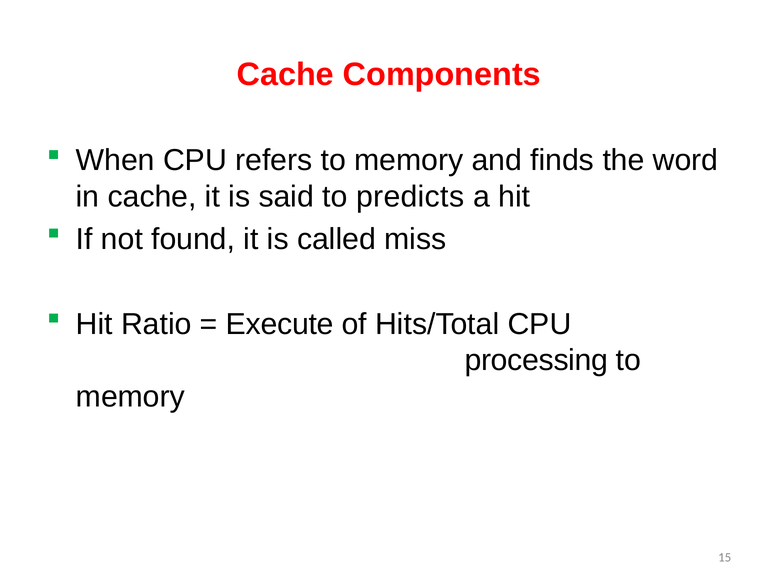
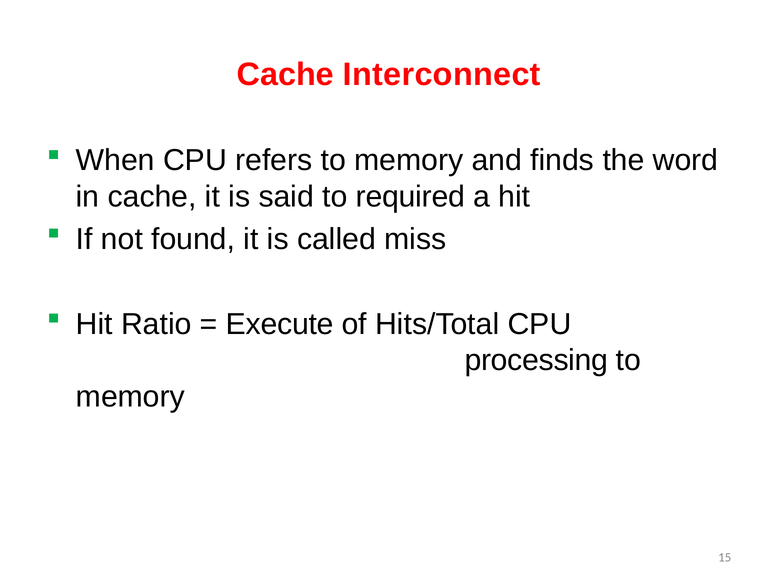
Components: Components -> Interconnect
predicts: predicts -> required
